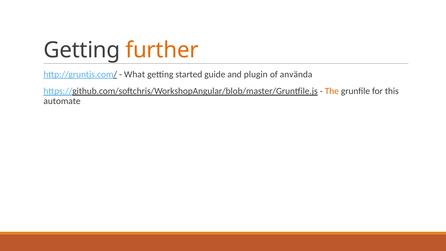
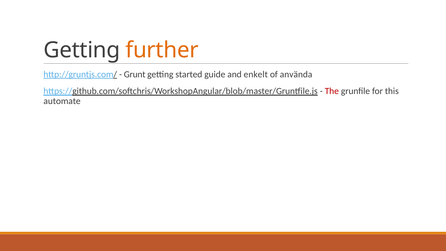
What: What -> Grunt
plugin: plugin -> enkelt
The colour: orange -> red
